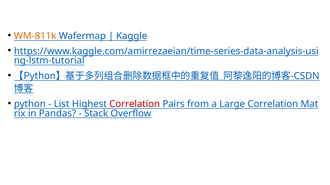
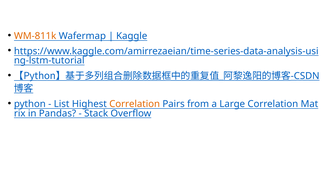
Correlation at (135, 104) colour: red -> orange
